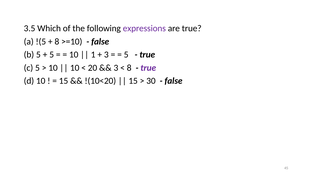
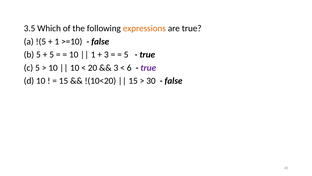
expressions colour: purple -> orange
8 at (57, 41): 8 -> 1
8 at (129, 68): 8 -> 6
